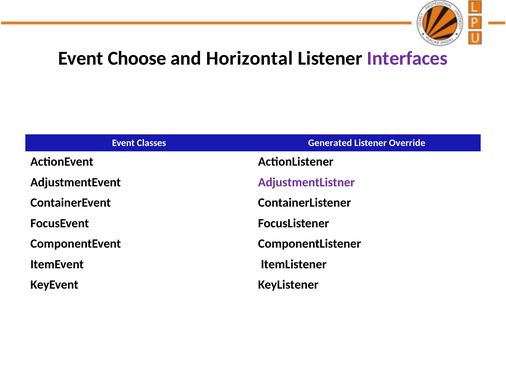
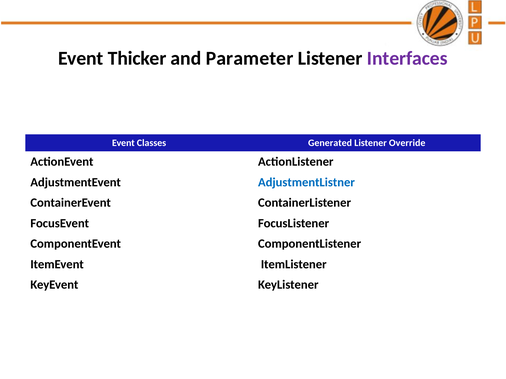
Choose: Choose -> Thicker
Horizontal: Horizontal -> Parameter
AdjustmentListner colour: purple -> blue
